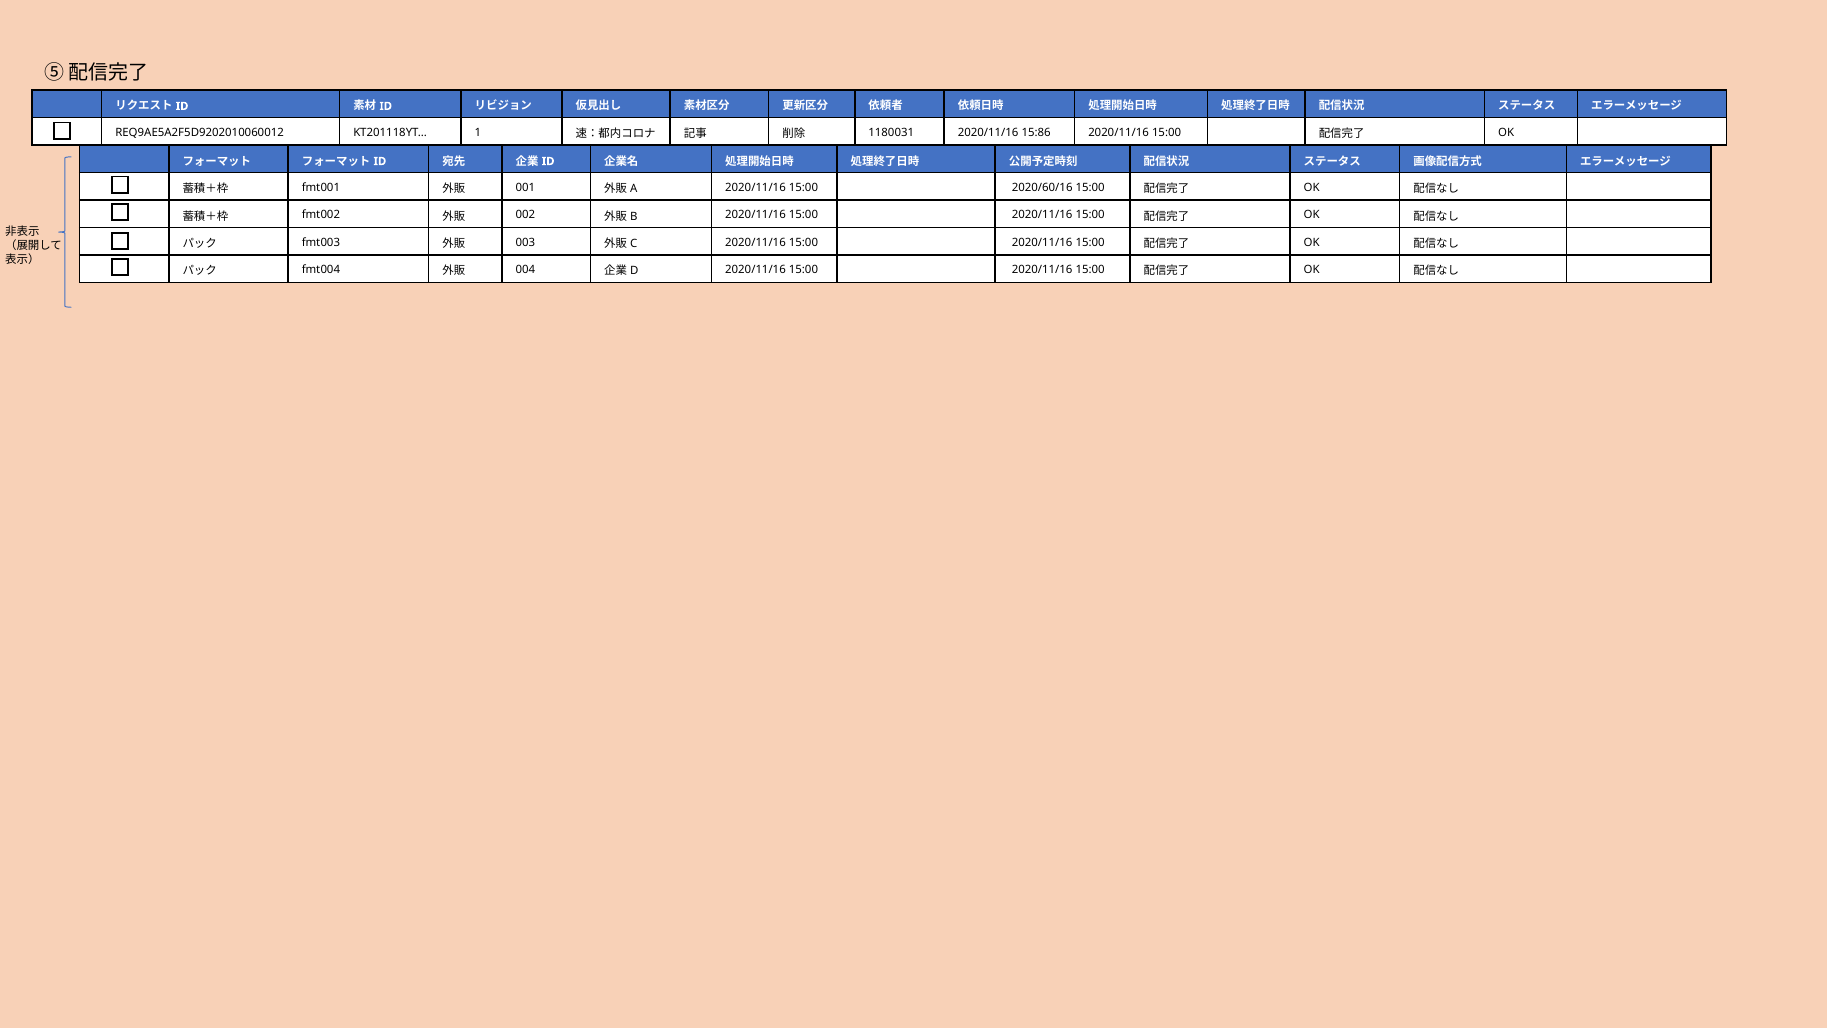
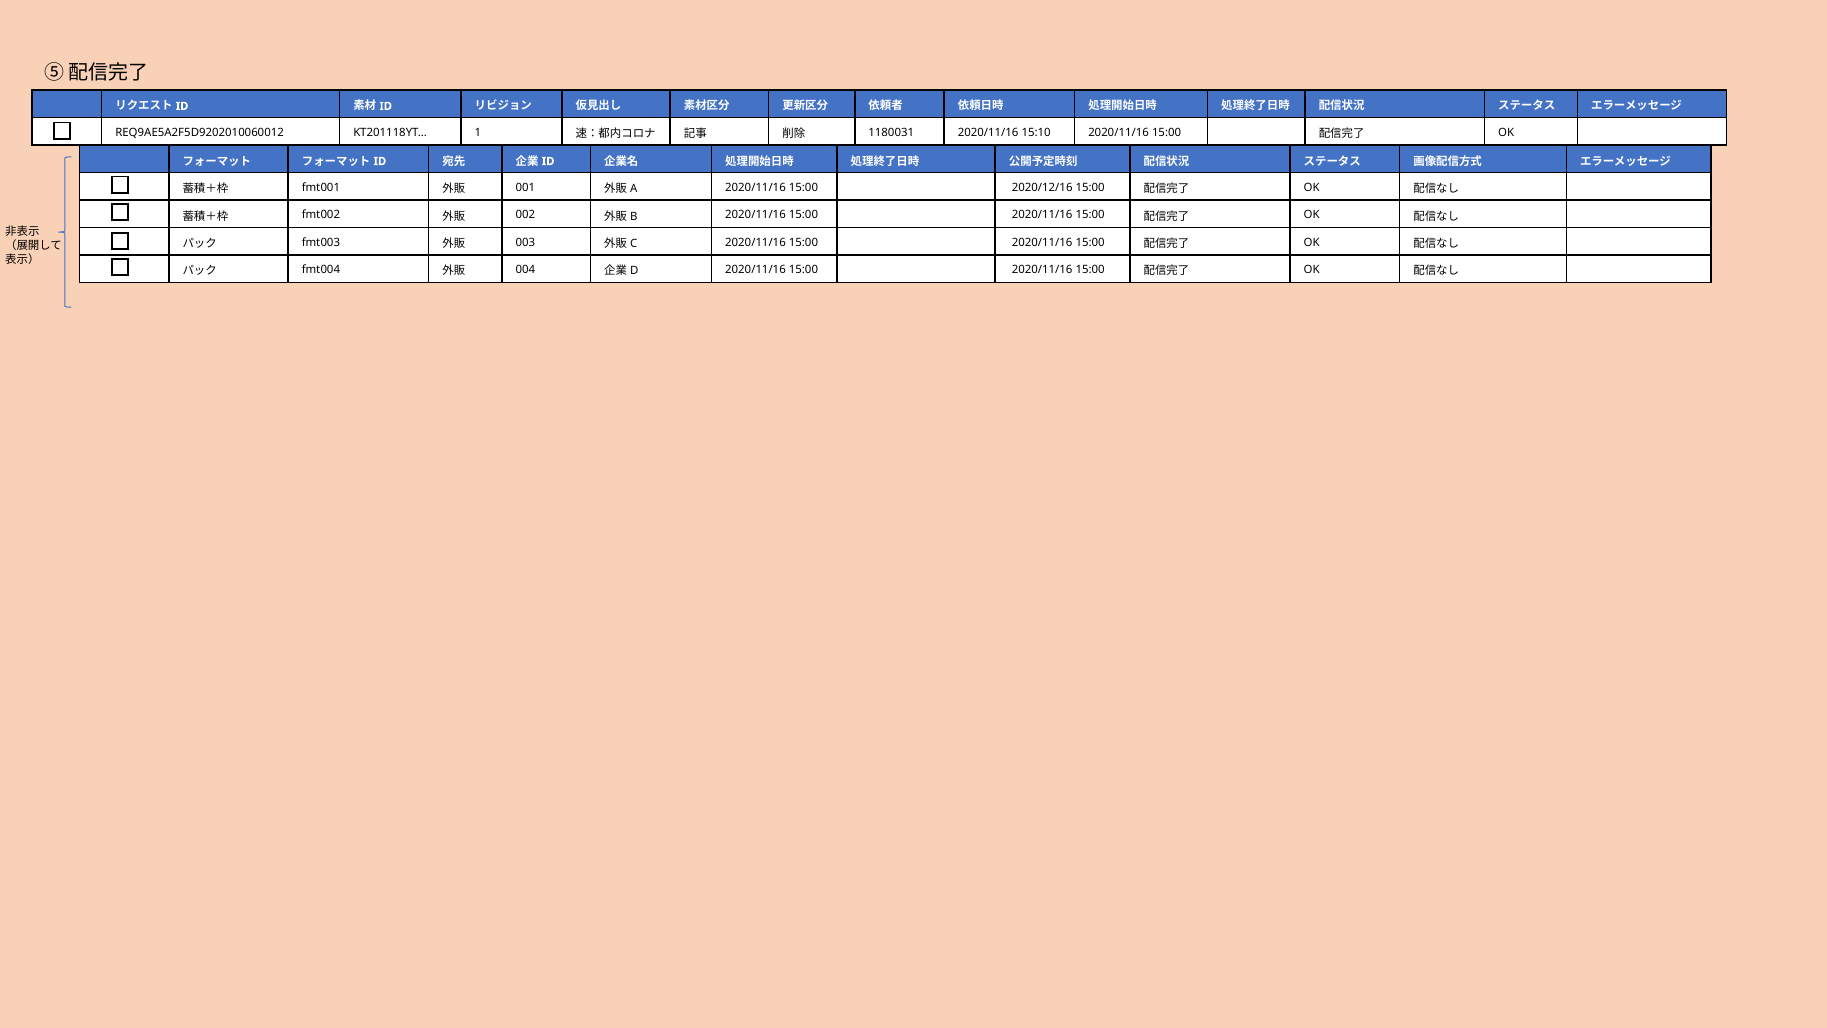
15:86: 15:86 -> 15:10
2020/60/16: 2020/60/16 -> 2020/12/16
